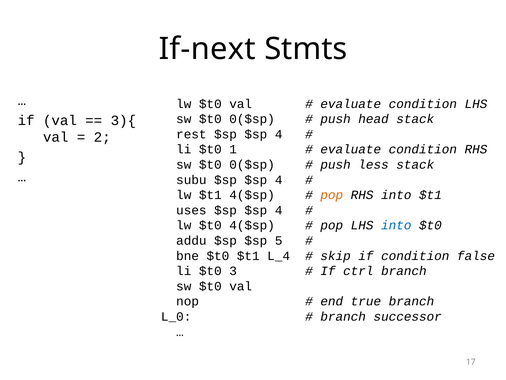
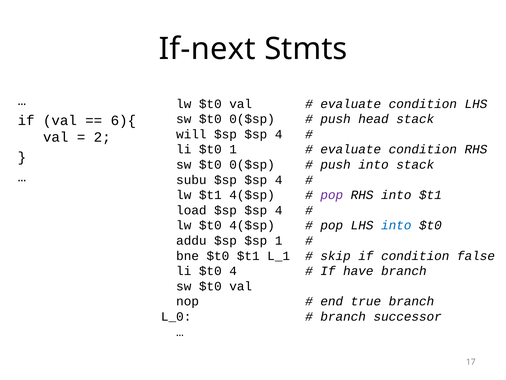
3){: 3){ -> 6){
rest: rest -> will
push less: less -> into
pop at (332, 195) colour: orange -> purple
uses: uses -> load
$sp 5: 5 -> 1
L_4: L_4 -> L_1
$t0 3: 3 -> 4
ctrl: ctrl -> have
